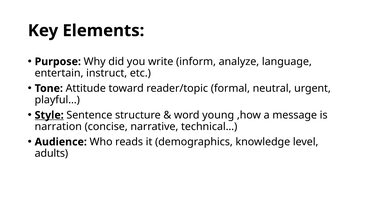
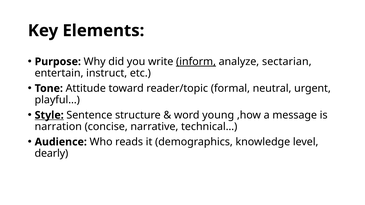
inform underline: none -> present
language: language -> sectarian
adults: adults -> dearly
